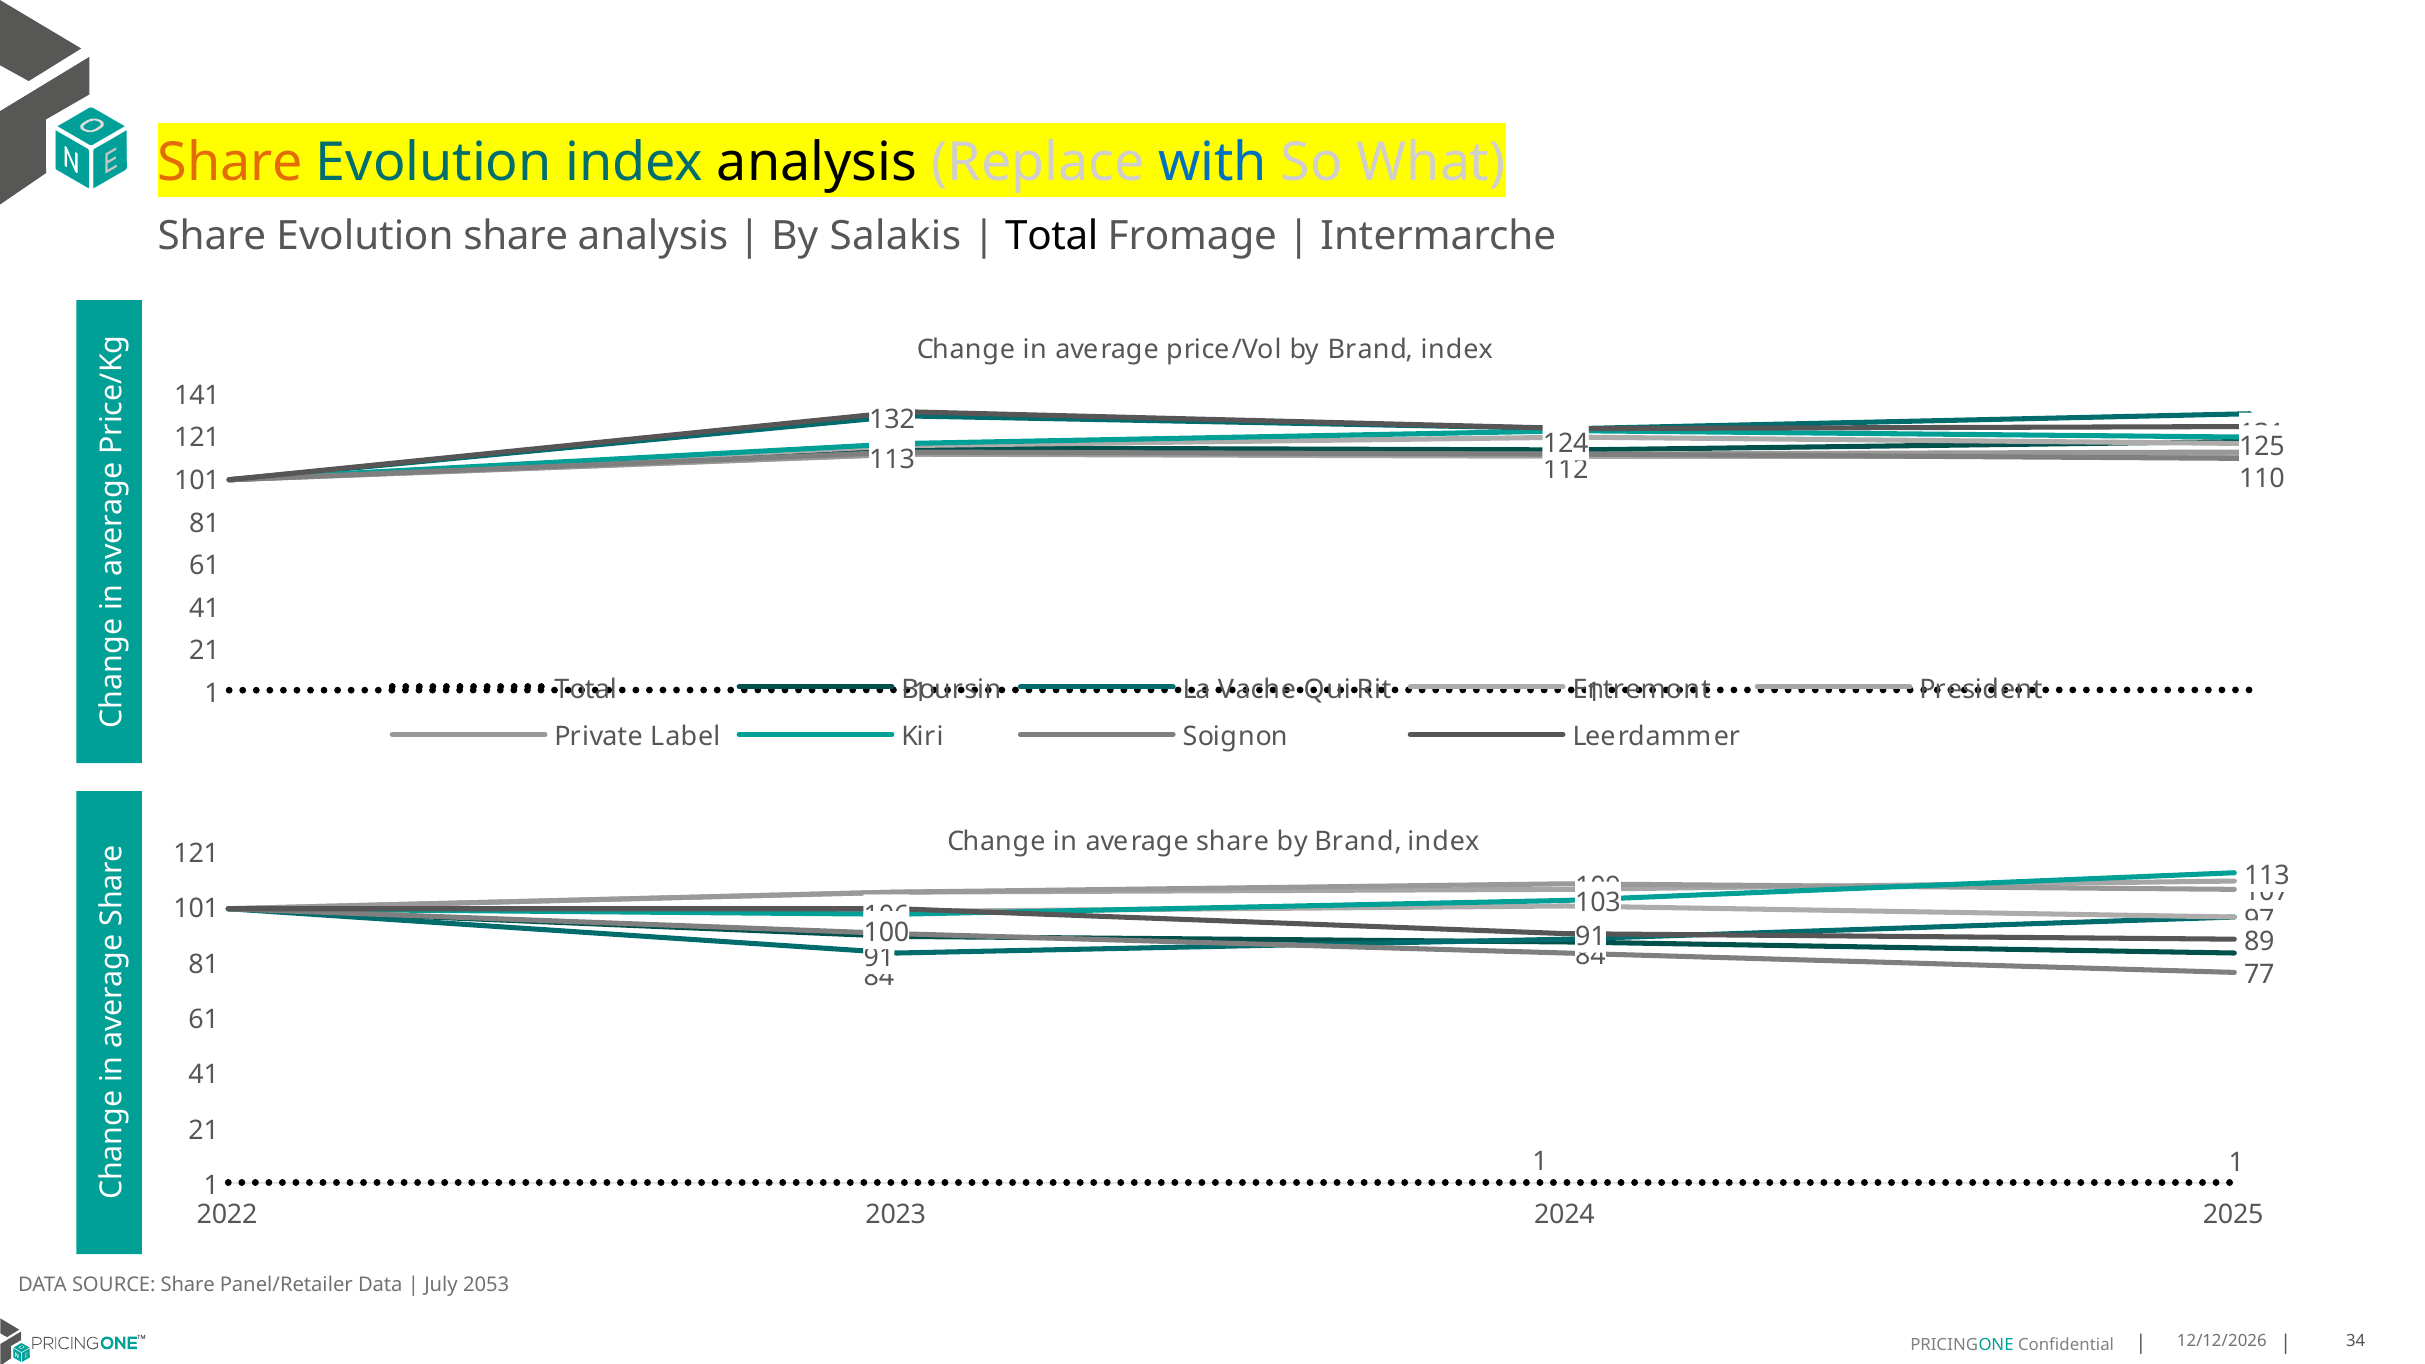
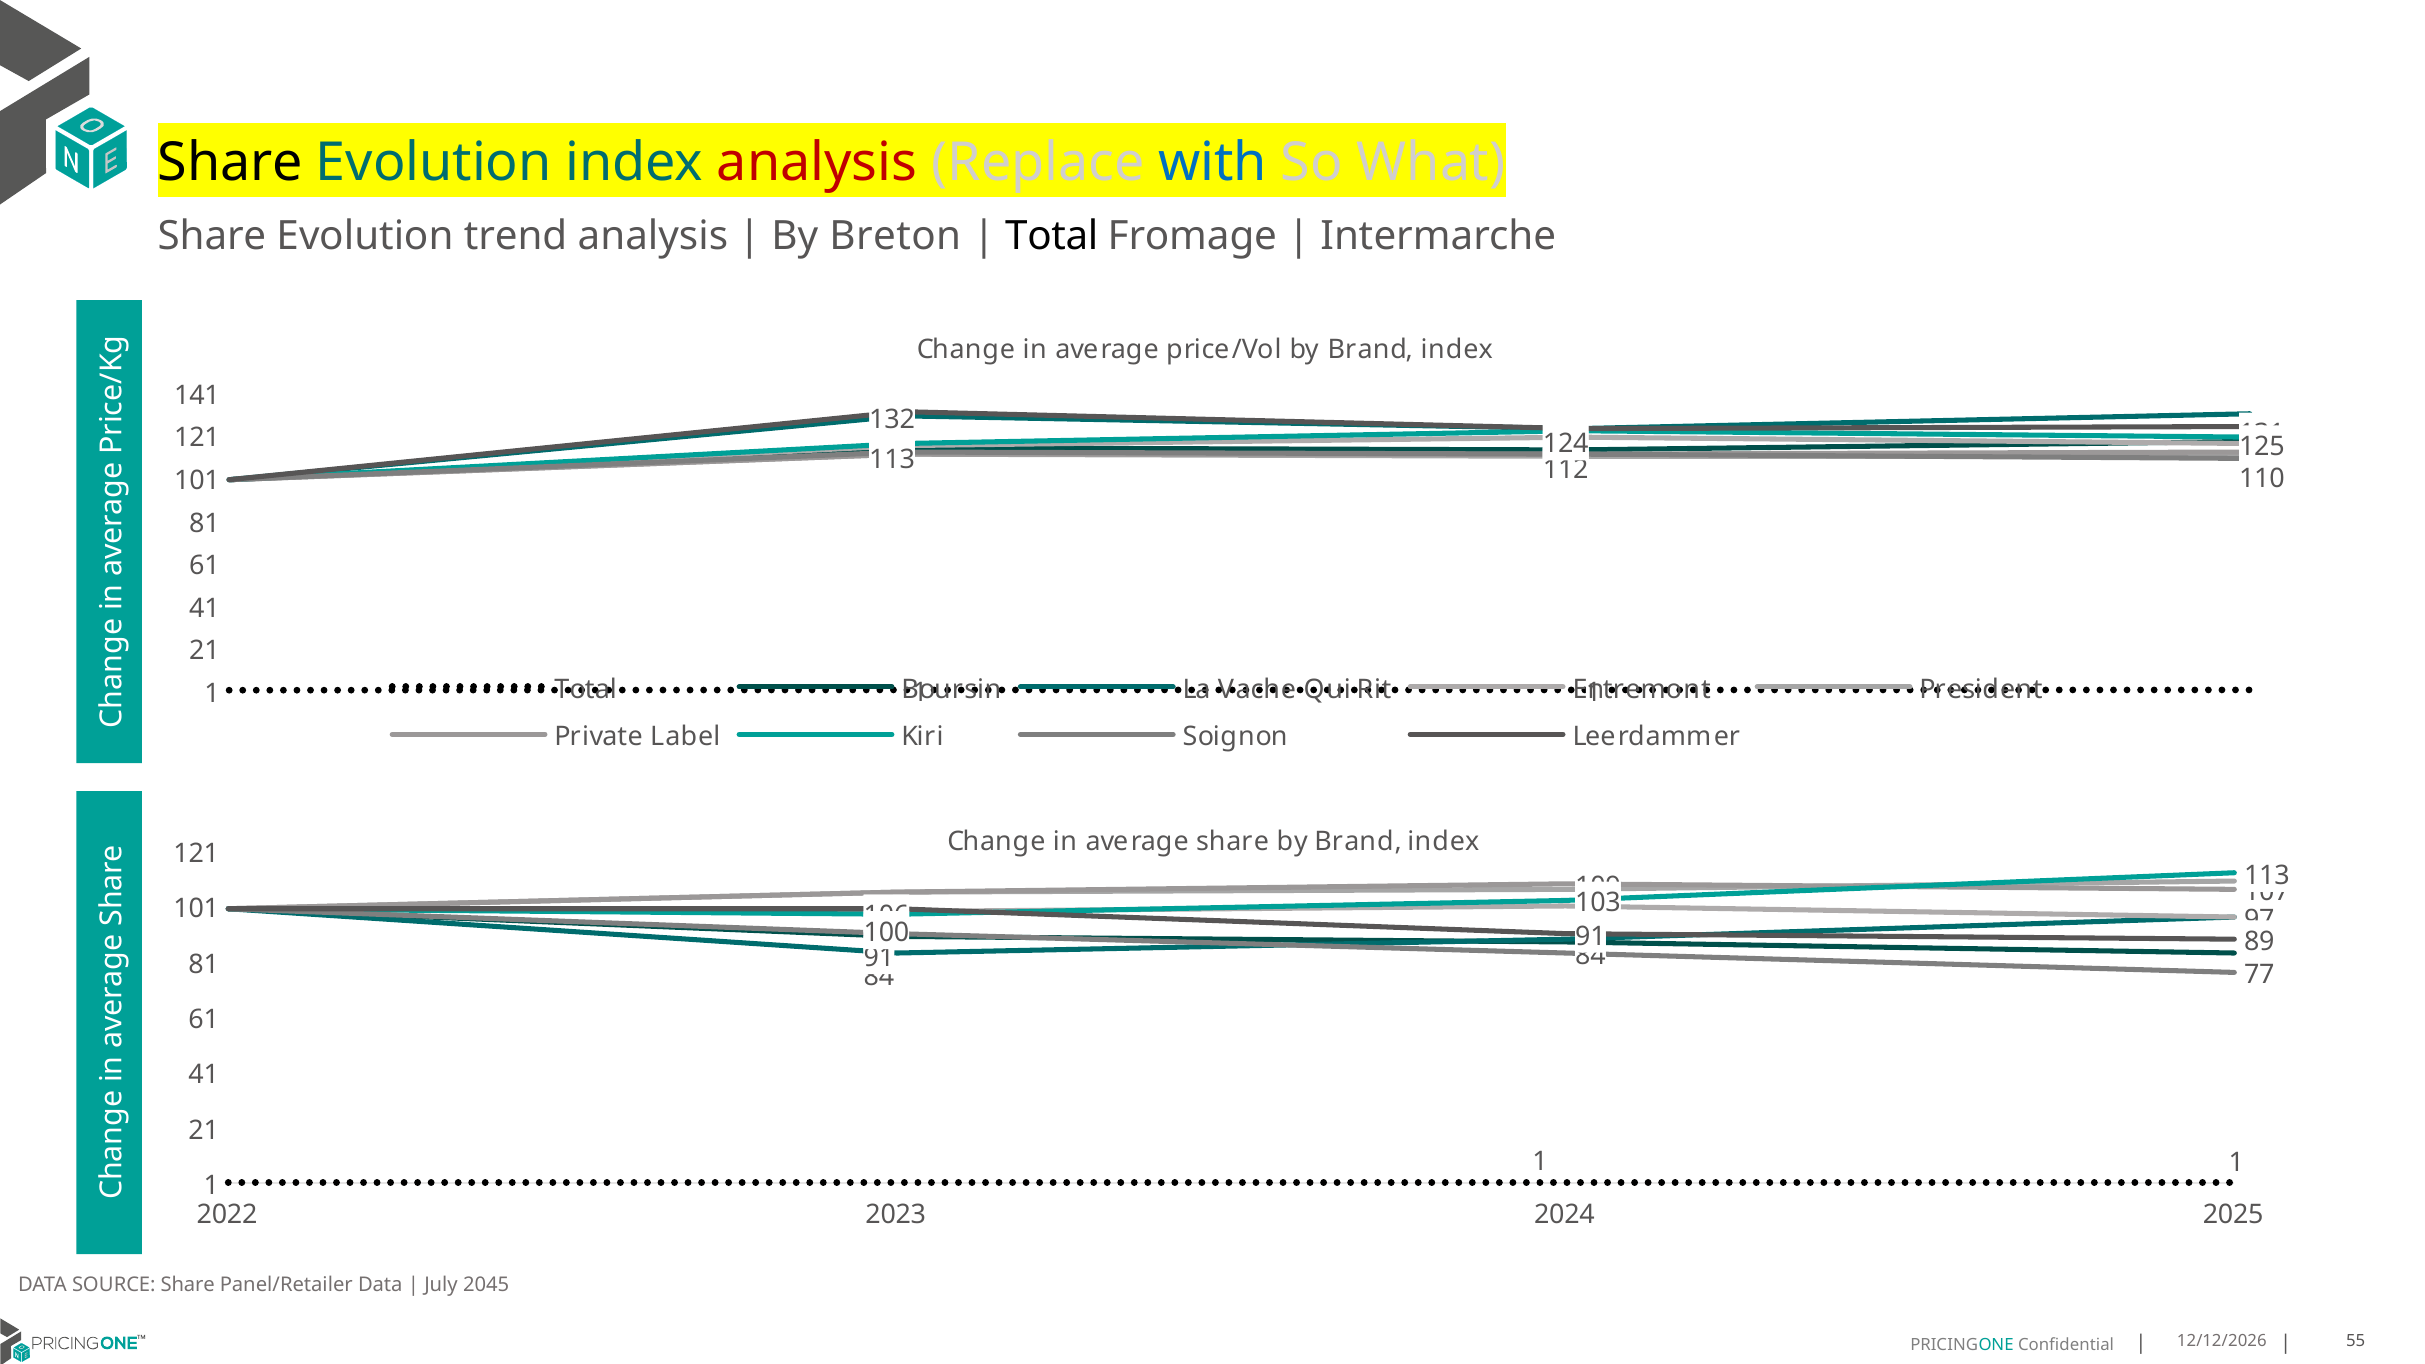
Share at (230, 163) colour: orange -> black
analysis at (817, 163) colour: black -> red
Evolution share: share -> trend
Salakis: Salakis -> Breton
2053: 2053 -> 2045
34: 34 -> 55
